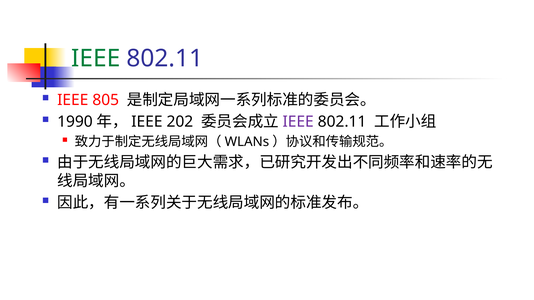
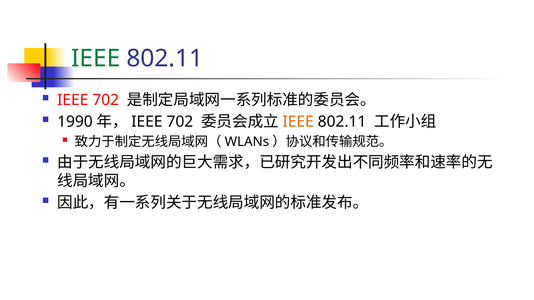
805 at (106, 100): 805 -> 702
202 at (180, 122): 202 -> 702
IEEE at (298, 122) colour: purple -> orange
